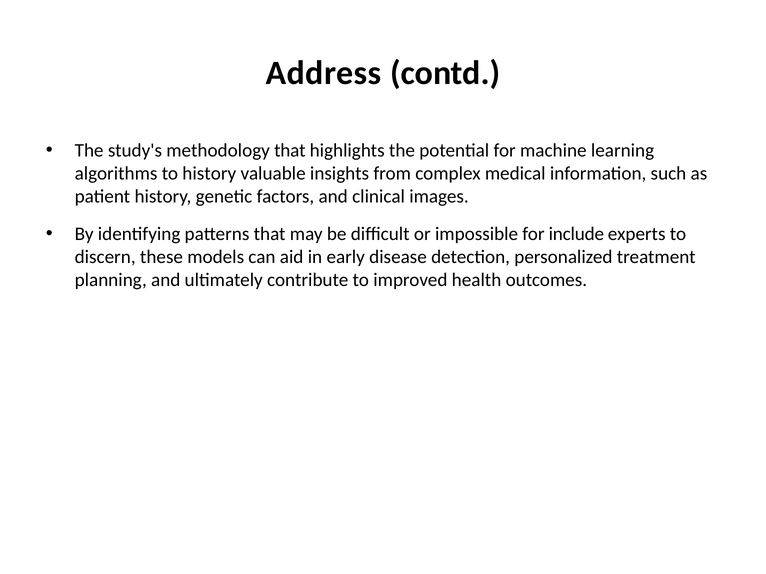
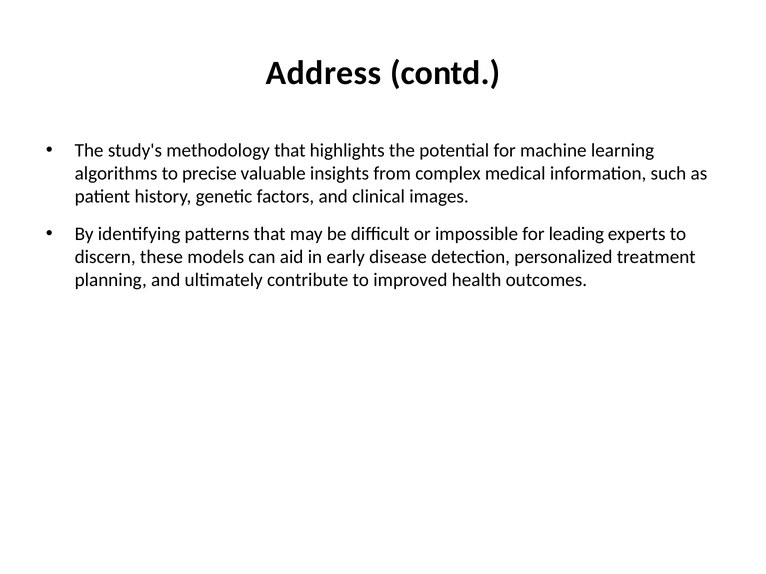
to history: history -> precise
include: include -> leading
